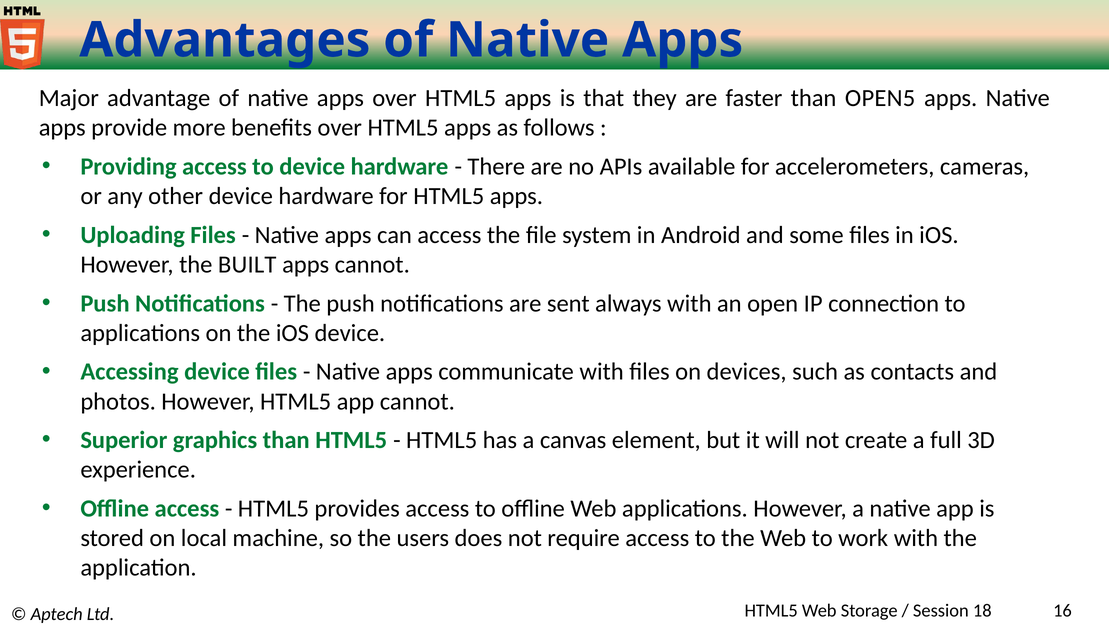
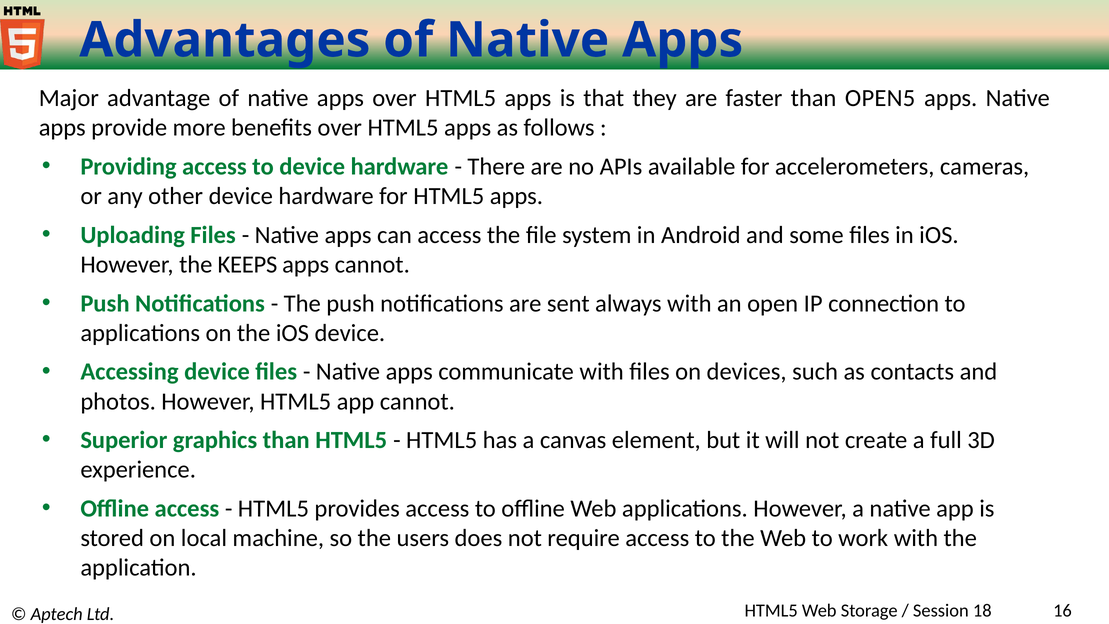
BUILT: BUILT -> KEEPS
